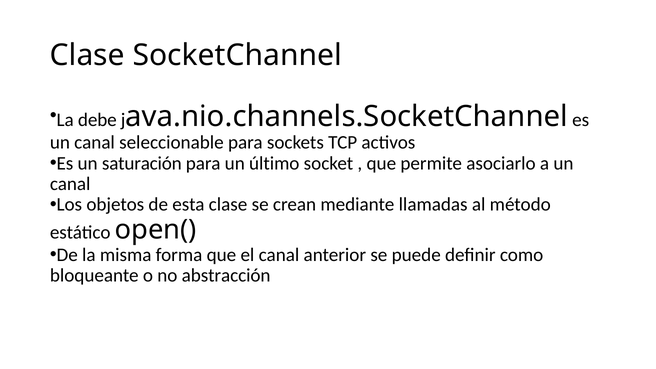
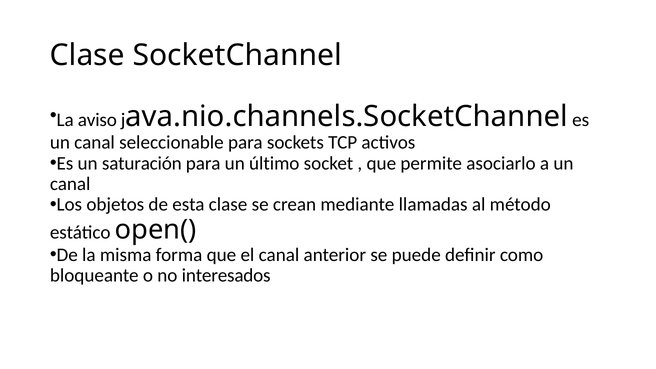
debe: debe -> aviso
abstracción: abstracción -> interesados
